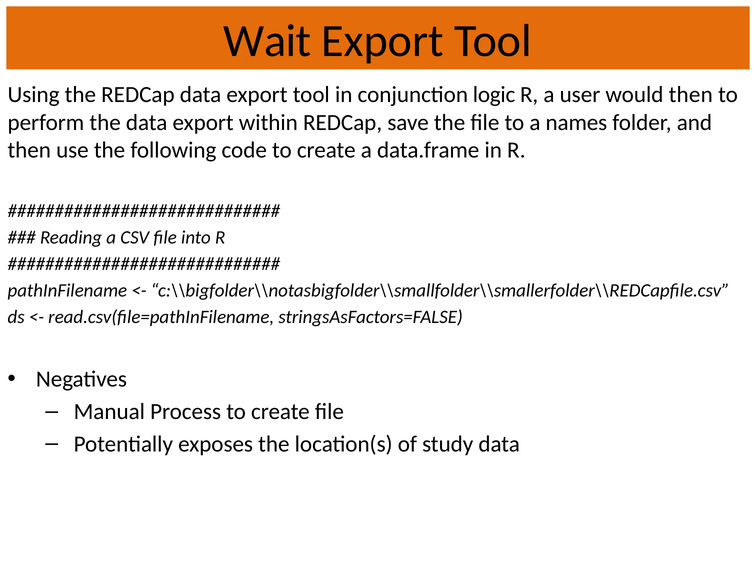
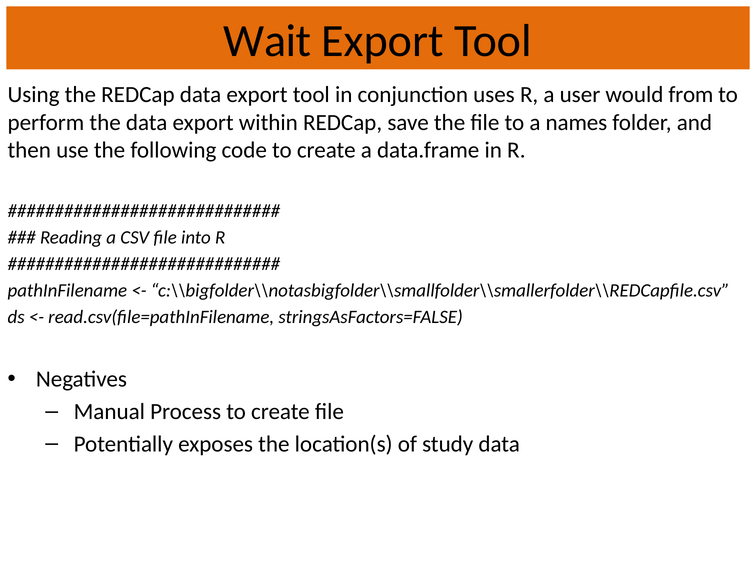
logic: logic -> uses
would then: then -> from
